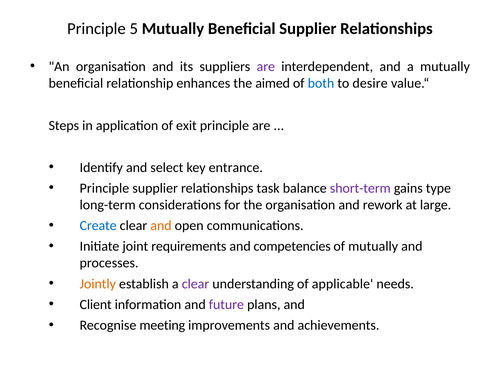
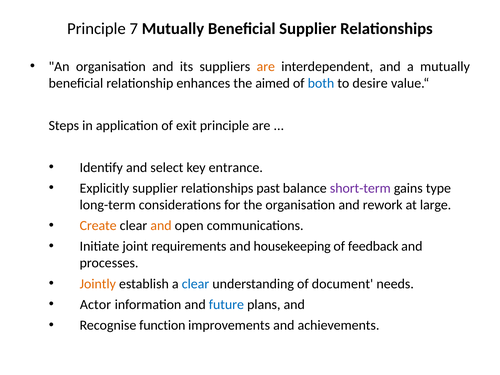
5: 5 -> 7
are at (266, 66) colour: purple -> orange
Principle at (104, 188): Principle -> Explicitly
task: task -> past
Create colour: blue -> orange
competencies: competencies -> housekeeping
of mutually: mutually -> feedback
clear at (195, 284) colour: purple -> blue
applicable: applicable -> document
Client: Client -> Actor
future colour: purple -> blue
meeting: meeting -> function
